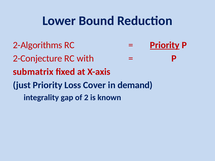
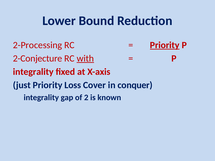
2-Algorithms: 2-Algorithms -> 2-Processing
with underline: none -> present
submatrix at (33, 72): submatrix -> integrality
demand: demand -> conquer
